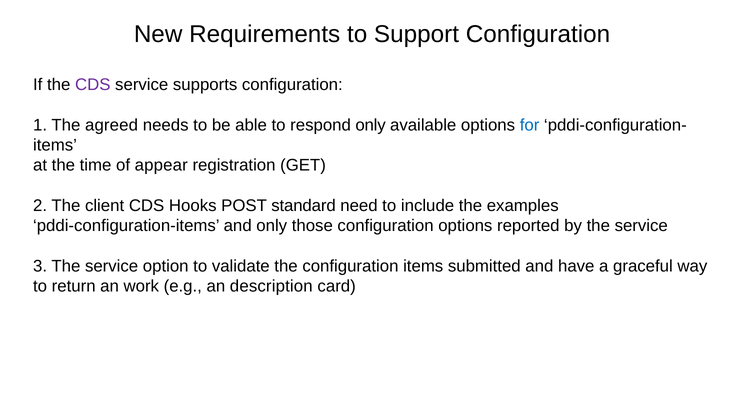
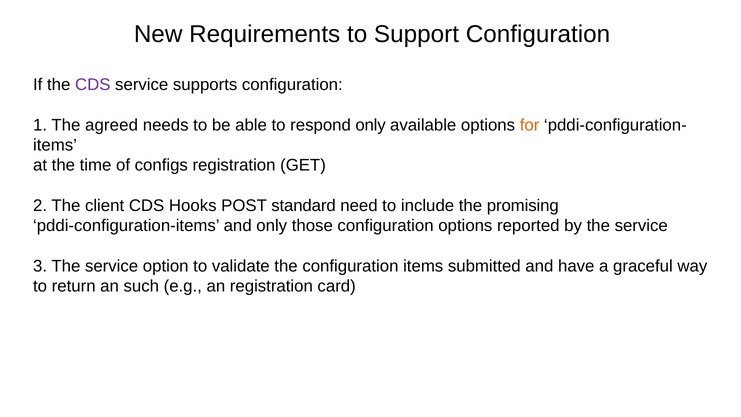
for colour: blue -> orange
appear: appear -> configs
examples: examples -> promising
work: work -> such
an description: description -> registration
